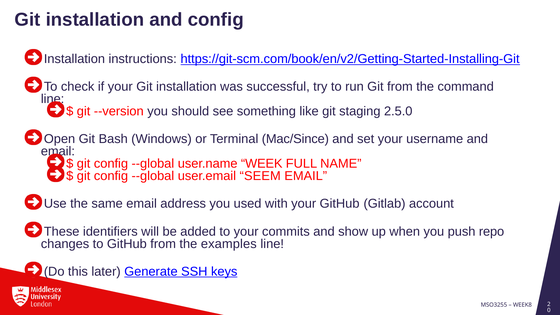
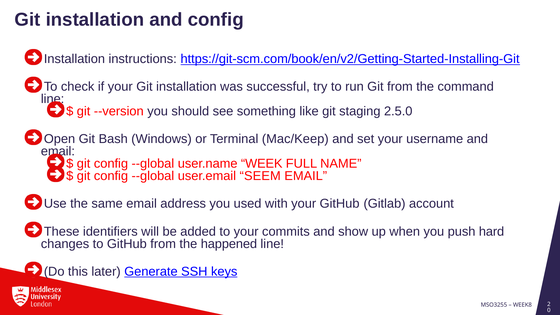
Mac/Since: Mac/Since -> Mac/Keep
repo: repo -> hard
examples: examples -> happened
